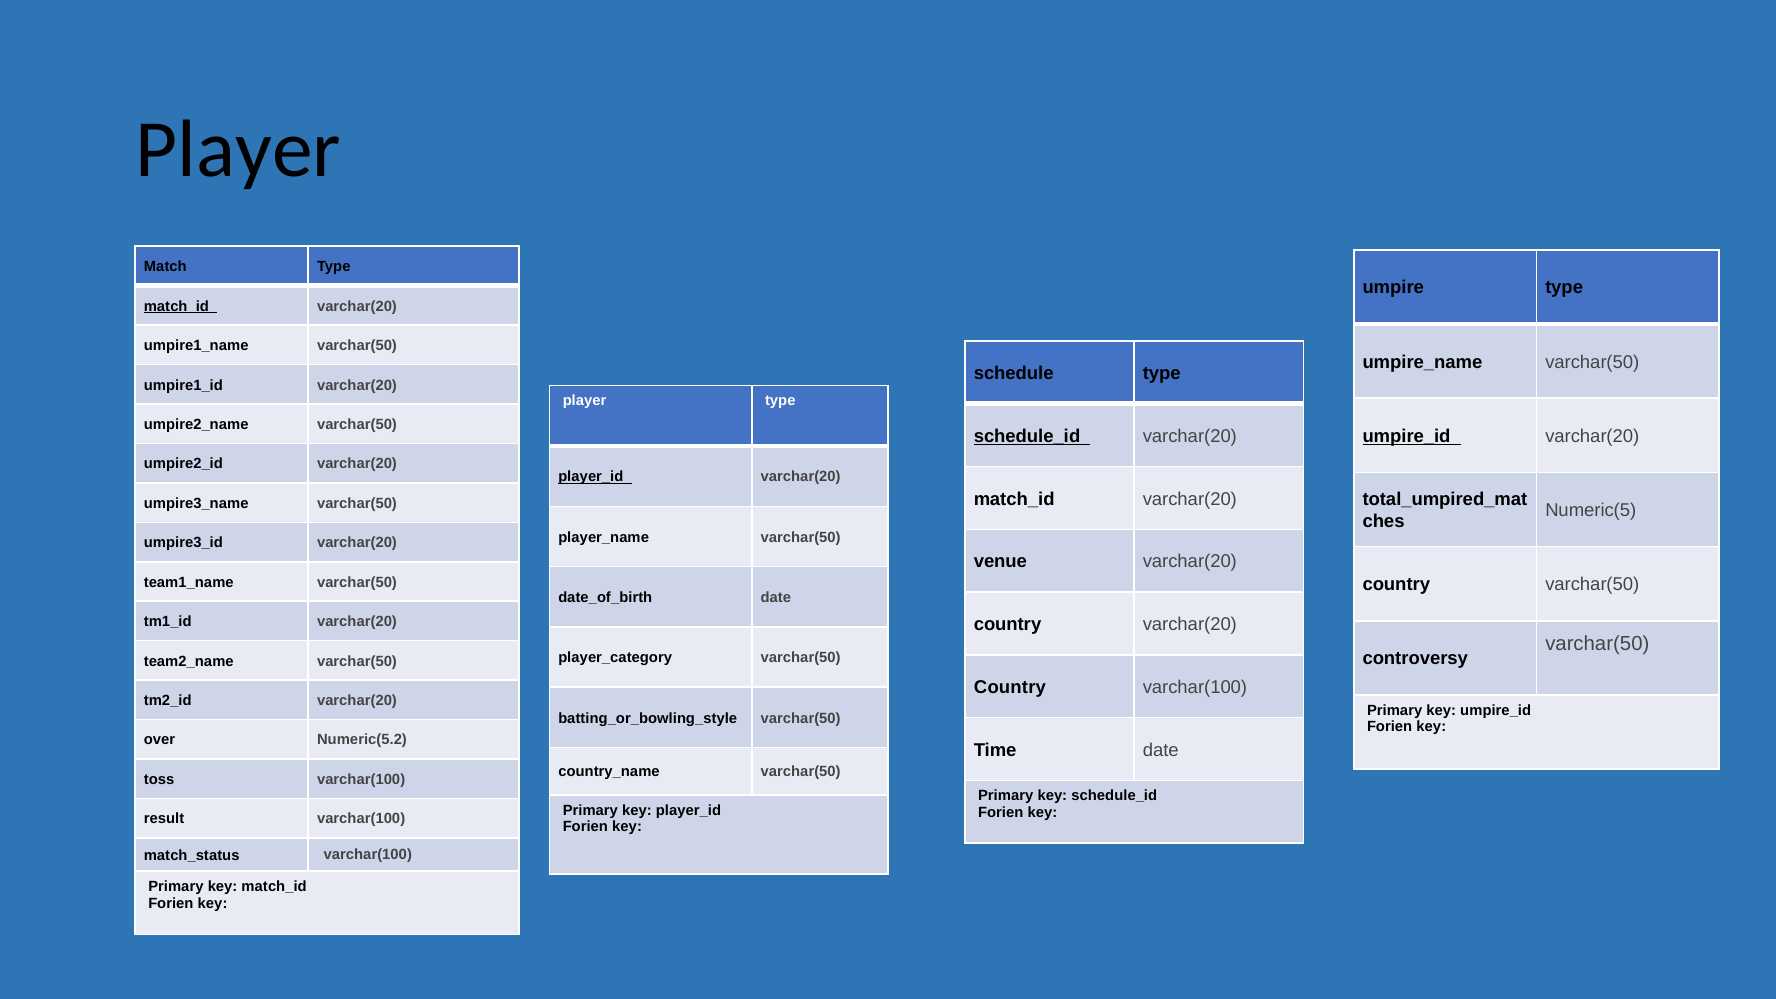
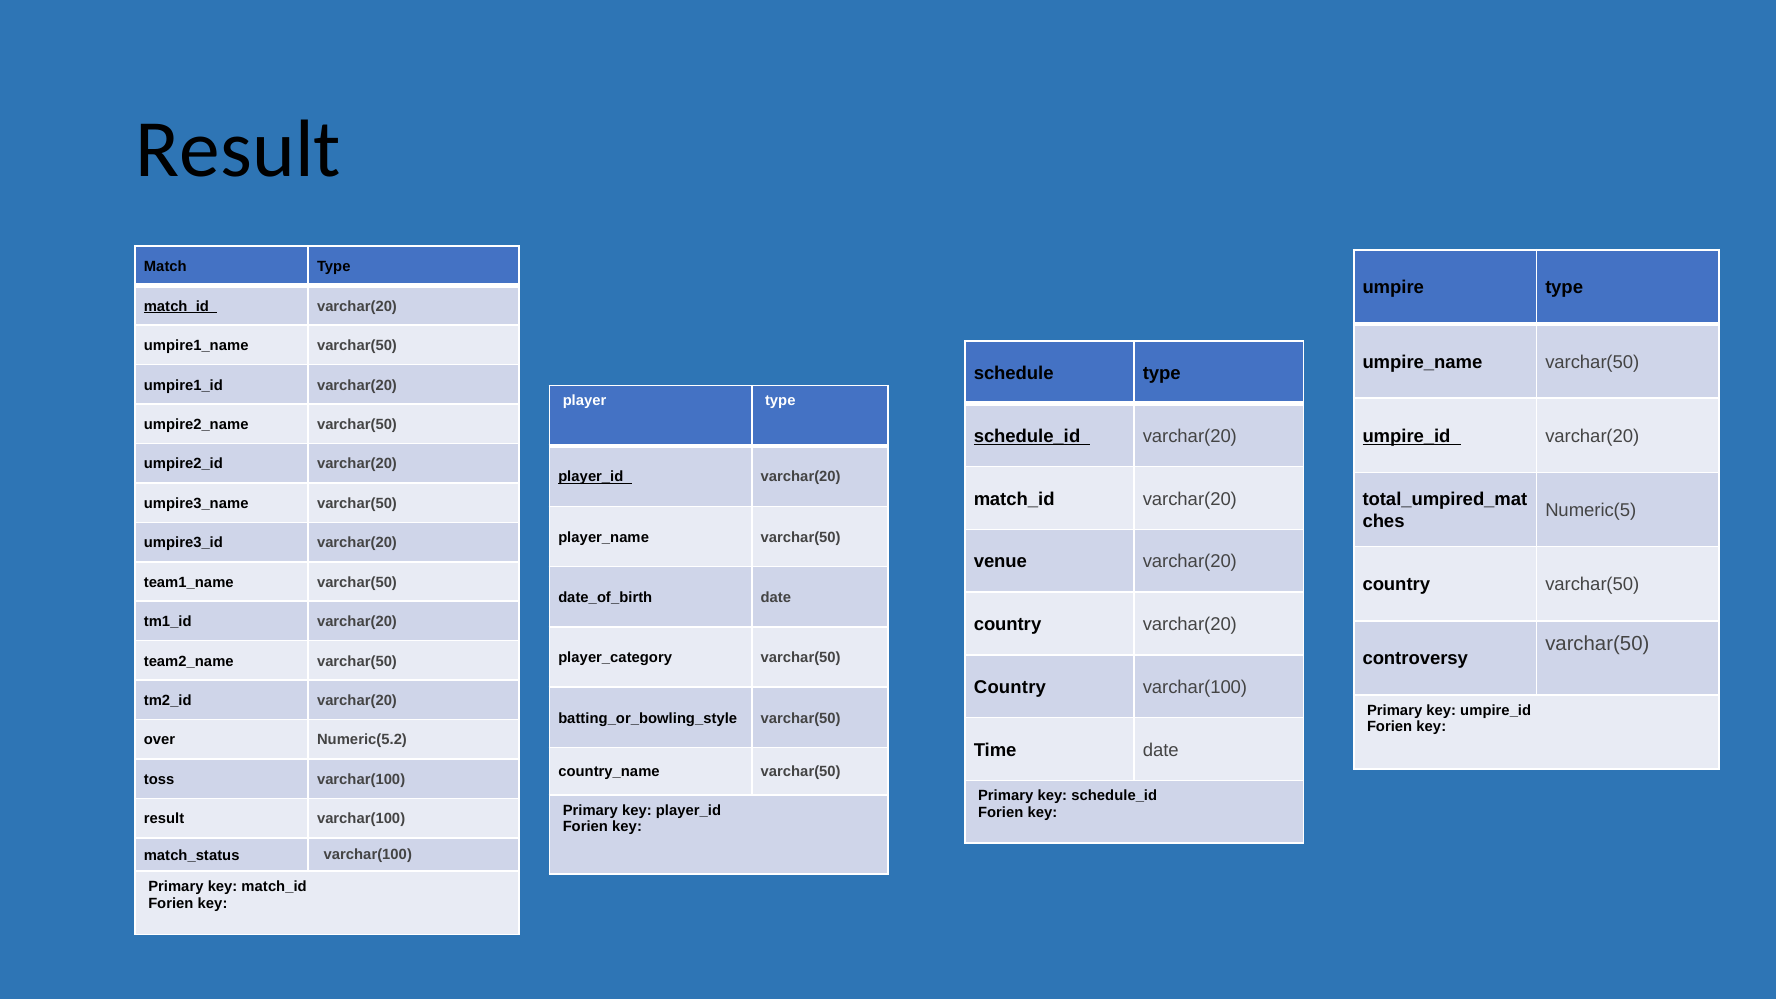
Player at (238, 149): Player -> Result
